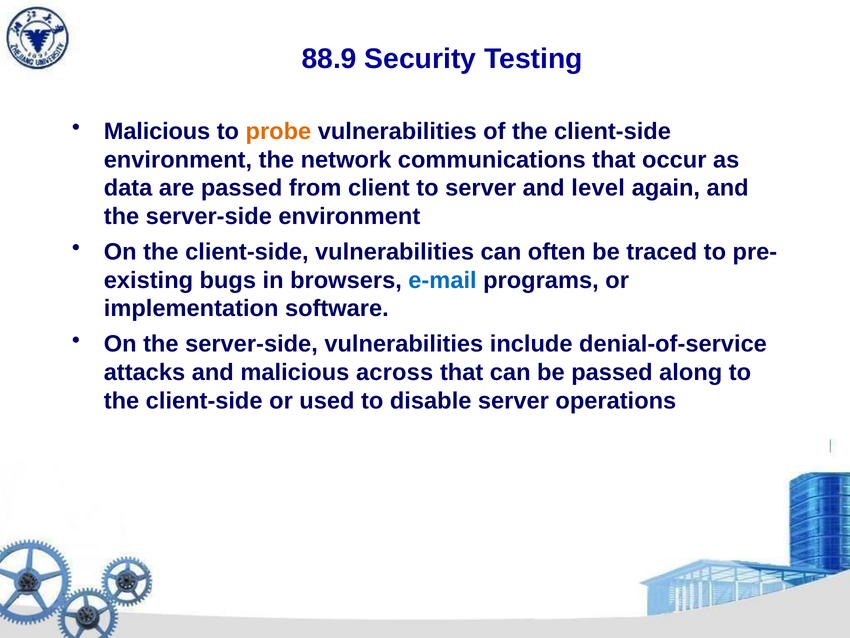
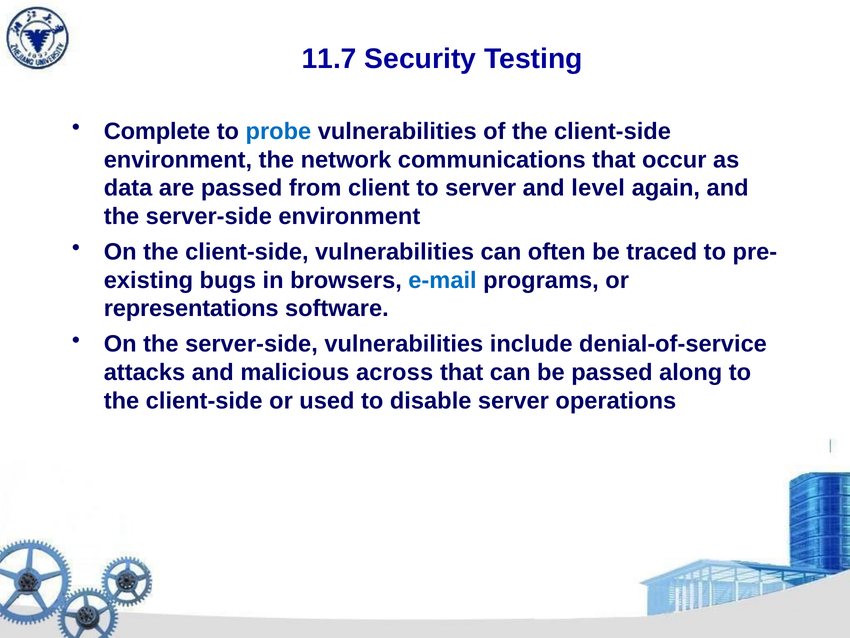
88.9: 88.9 -> 11.7
Malicious at (157, 131): Malicious -> Complete
probe colour: orange -> blue
implementation: implementation -> representations
